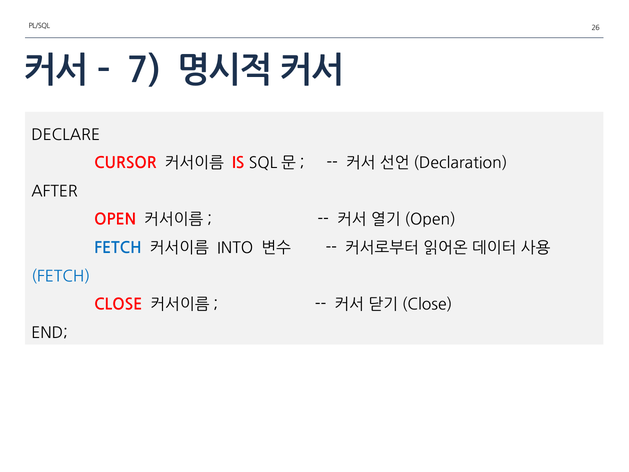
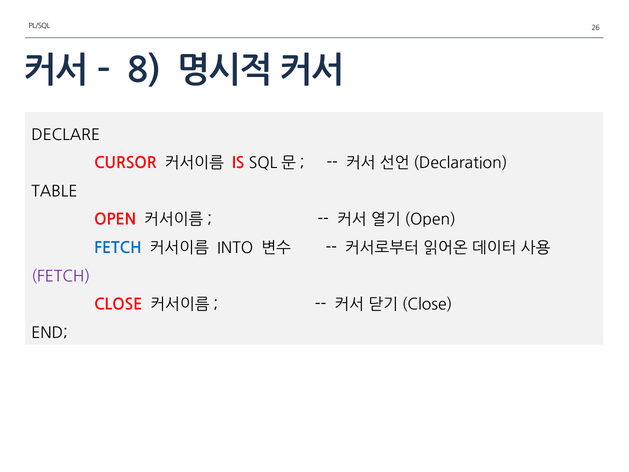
7: 7 -> 8
AFTER: AFTER -> TABLE
FETCH at (61, 276) colour: blue -> purple
